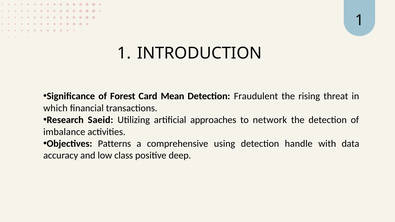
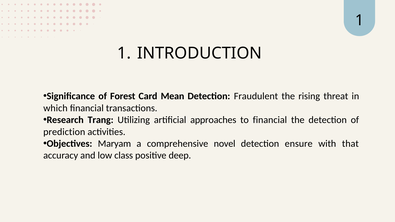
Saeid: Saeid -> Trang
to network: network -> financial
imbalance: imbalance -> prediction
Patterns: Patterns -> Maryam
using: using -> novel
handle: handle -> ensure
data: data -> that
